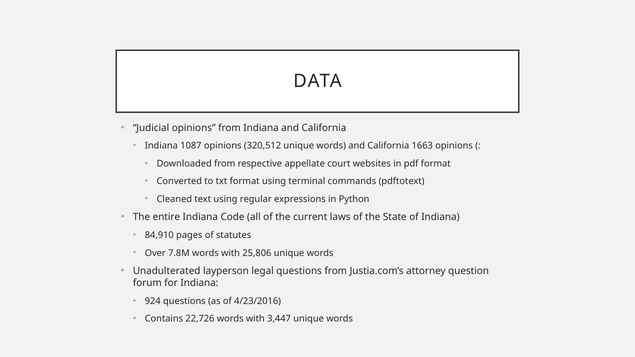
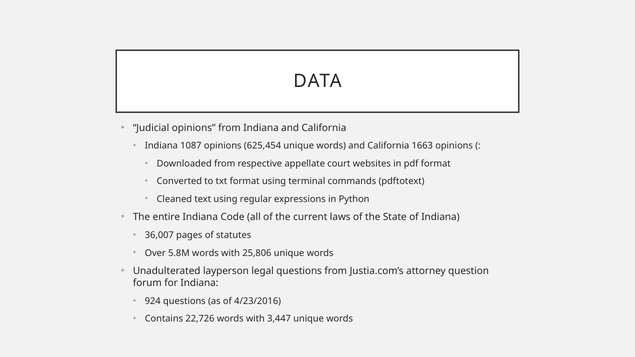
320,512: 320,512 -> 625,454
84,910: 84,910 -> 36,007
7.8M: 7.8M -> 5.8M
